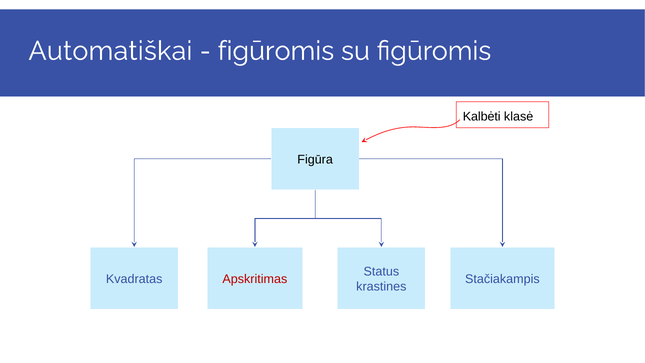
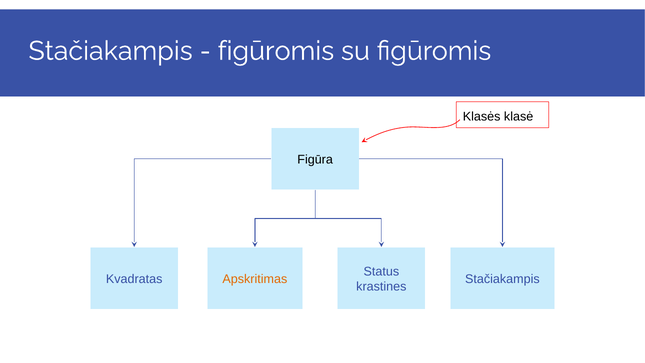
Automatiškai at (110, 51): Automatiškai -> Stačiakampis
Kalbėti: Kalbėti -> Klasės
Apskritimas colour: red -> orange
